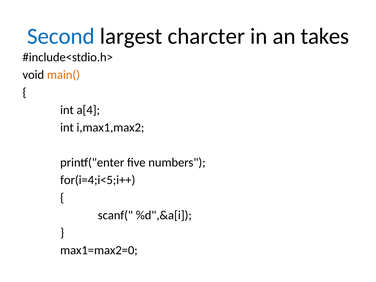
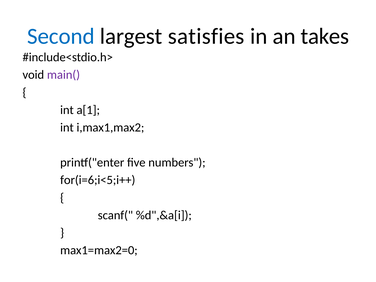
charcter: charcter -> satisfies
main( colour: orange -> purple
a[4: a[4 -> a[1
for(i=4;i<5;i++: for(i=4;i<5;i++ -> for(i=6;i<5;i++
